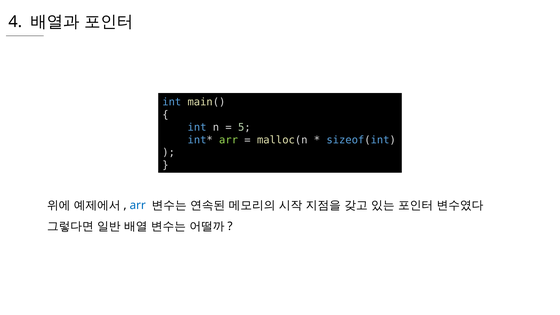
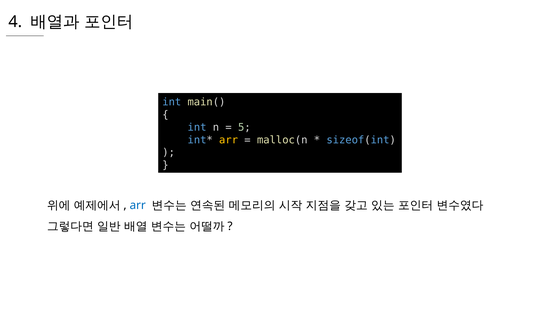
arr at (229, 140) colour: light green -> yellow
